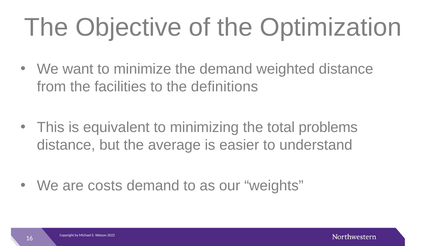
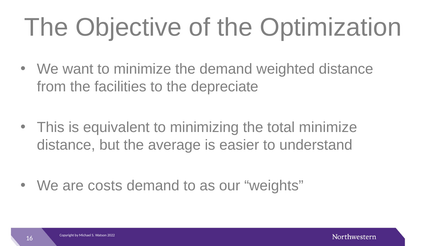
definitions: definitions -> depreciate
total problems: problems -> minimize
